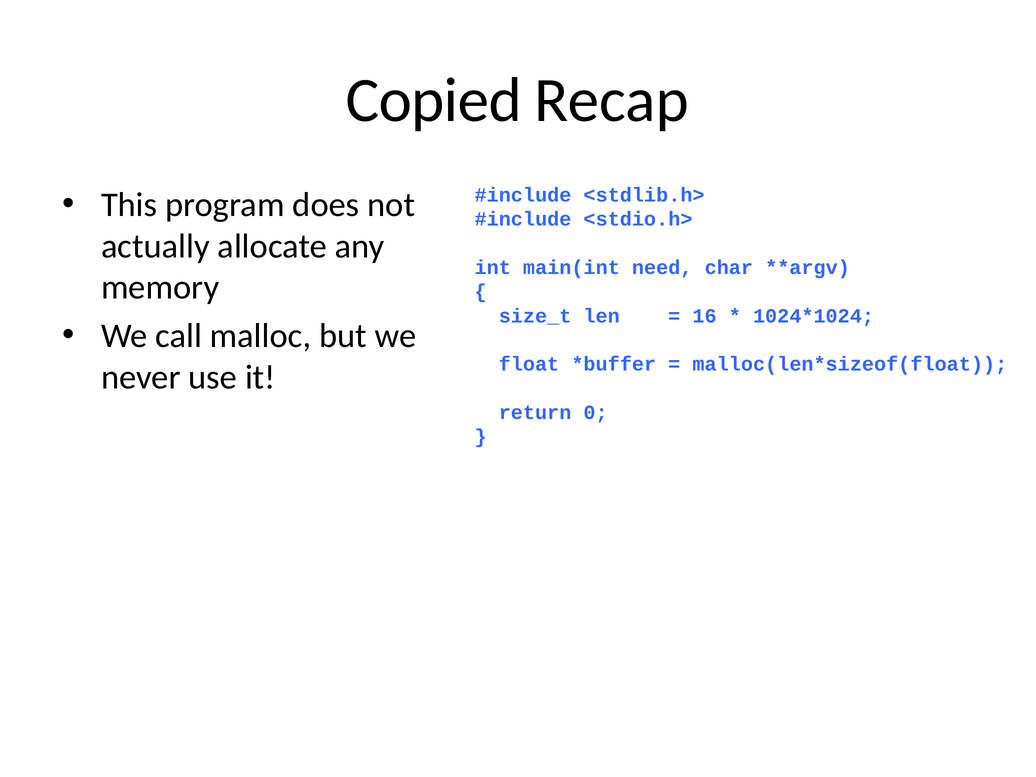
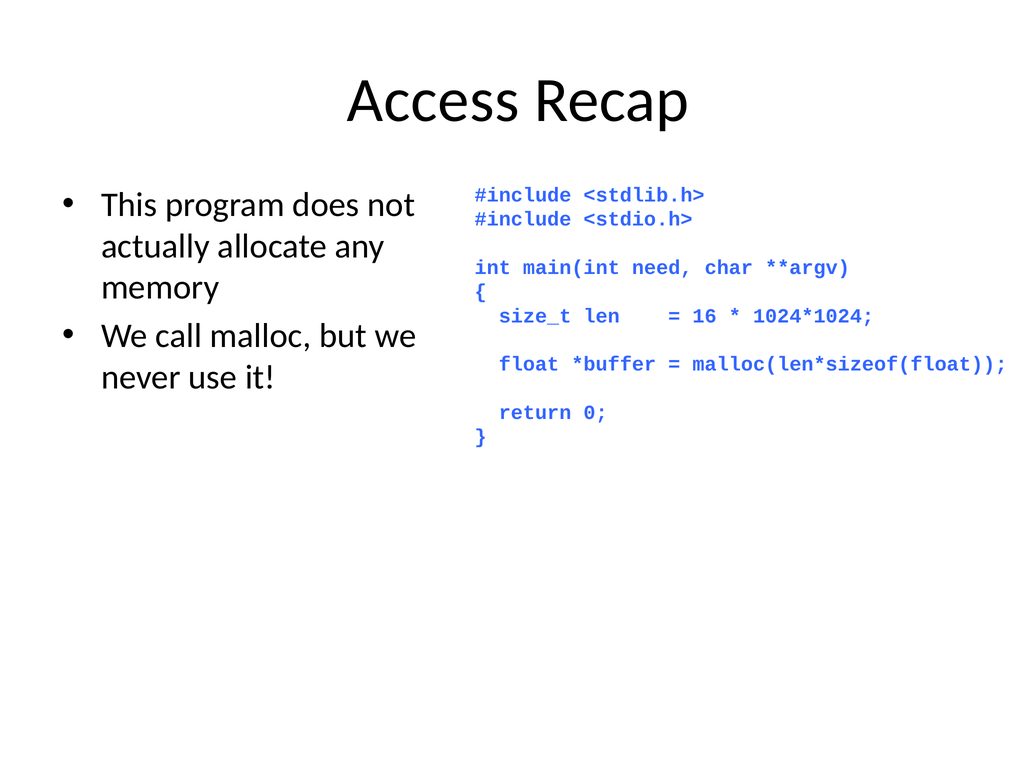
Copied: Copied -> Access
